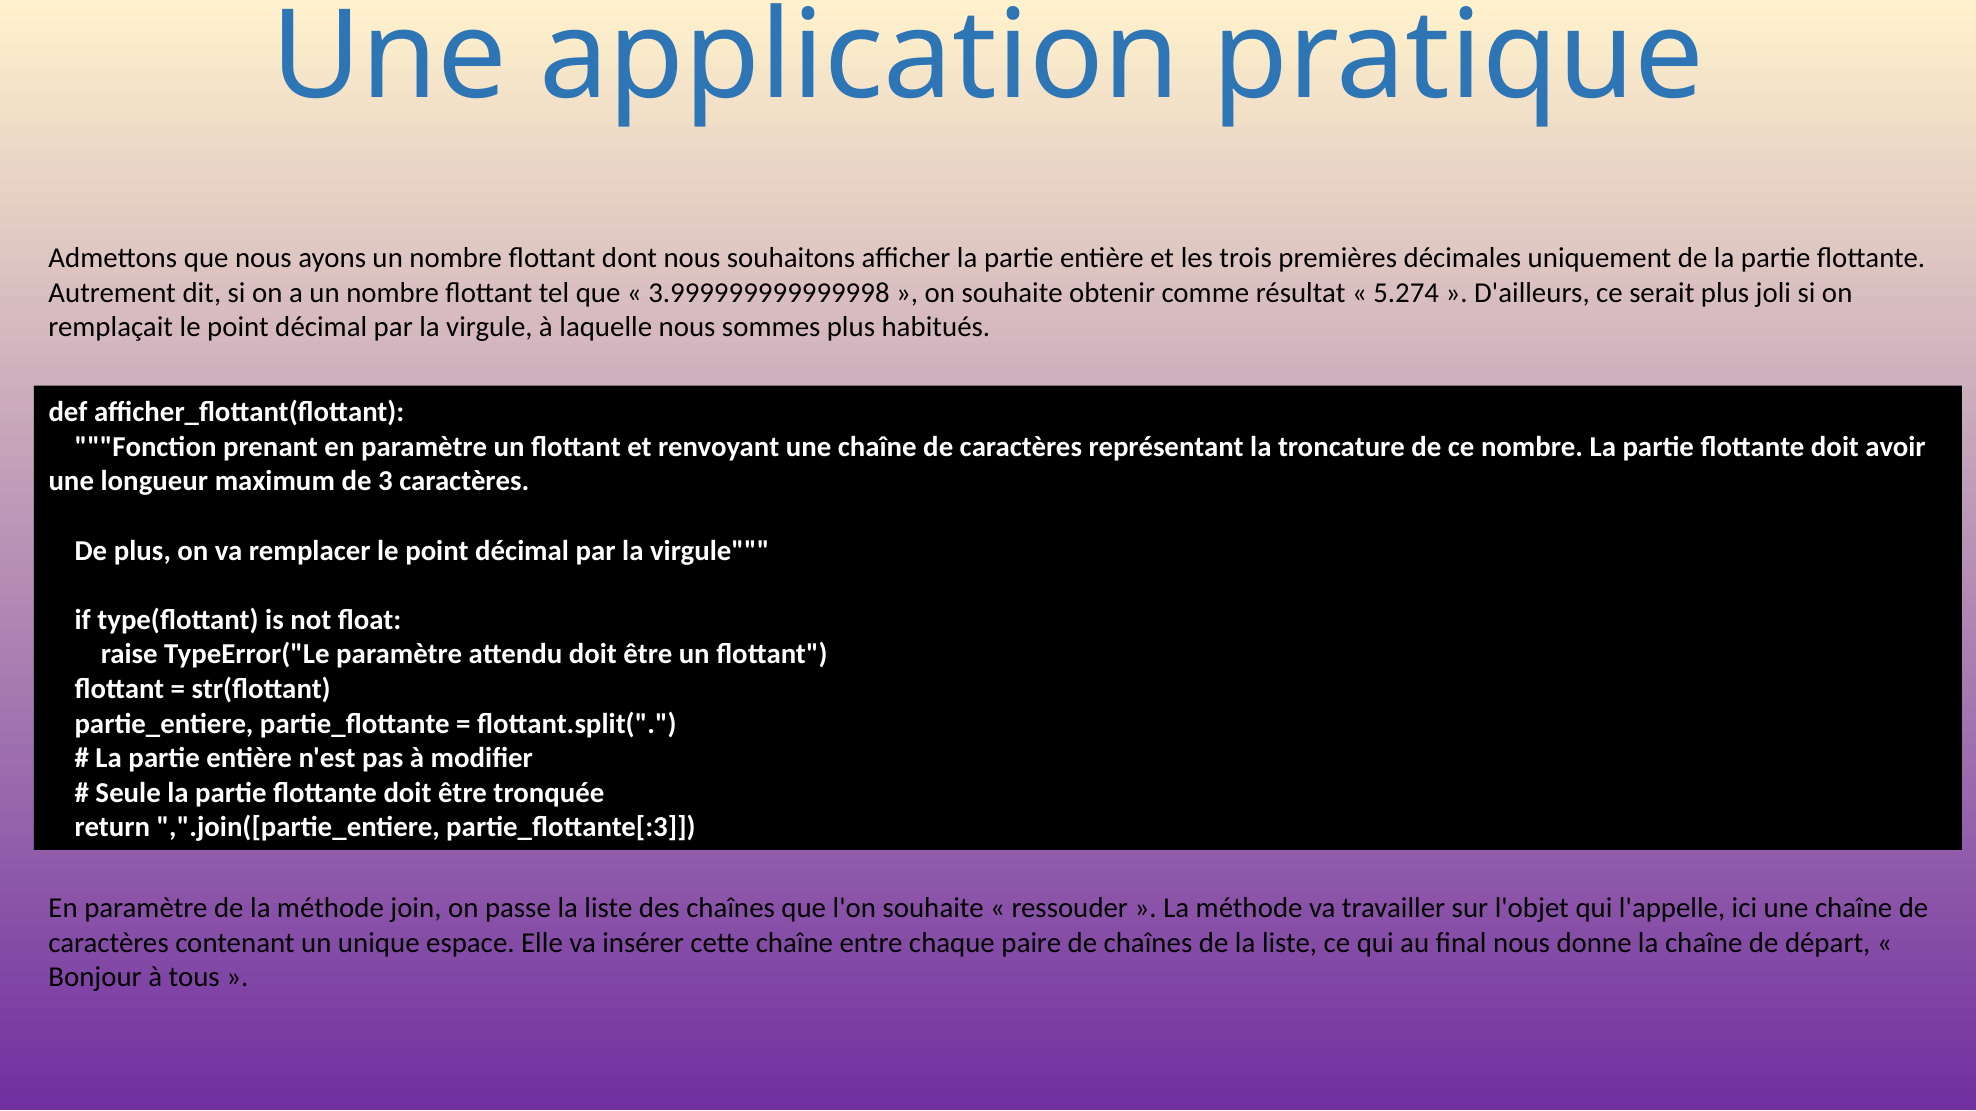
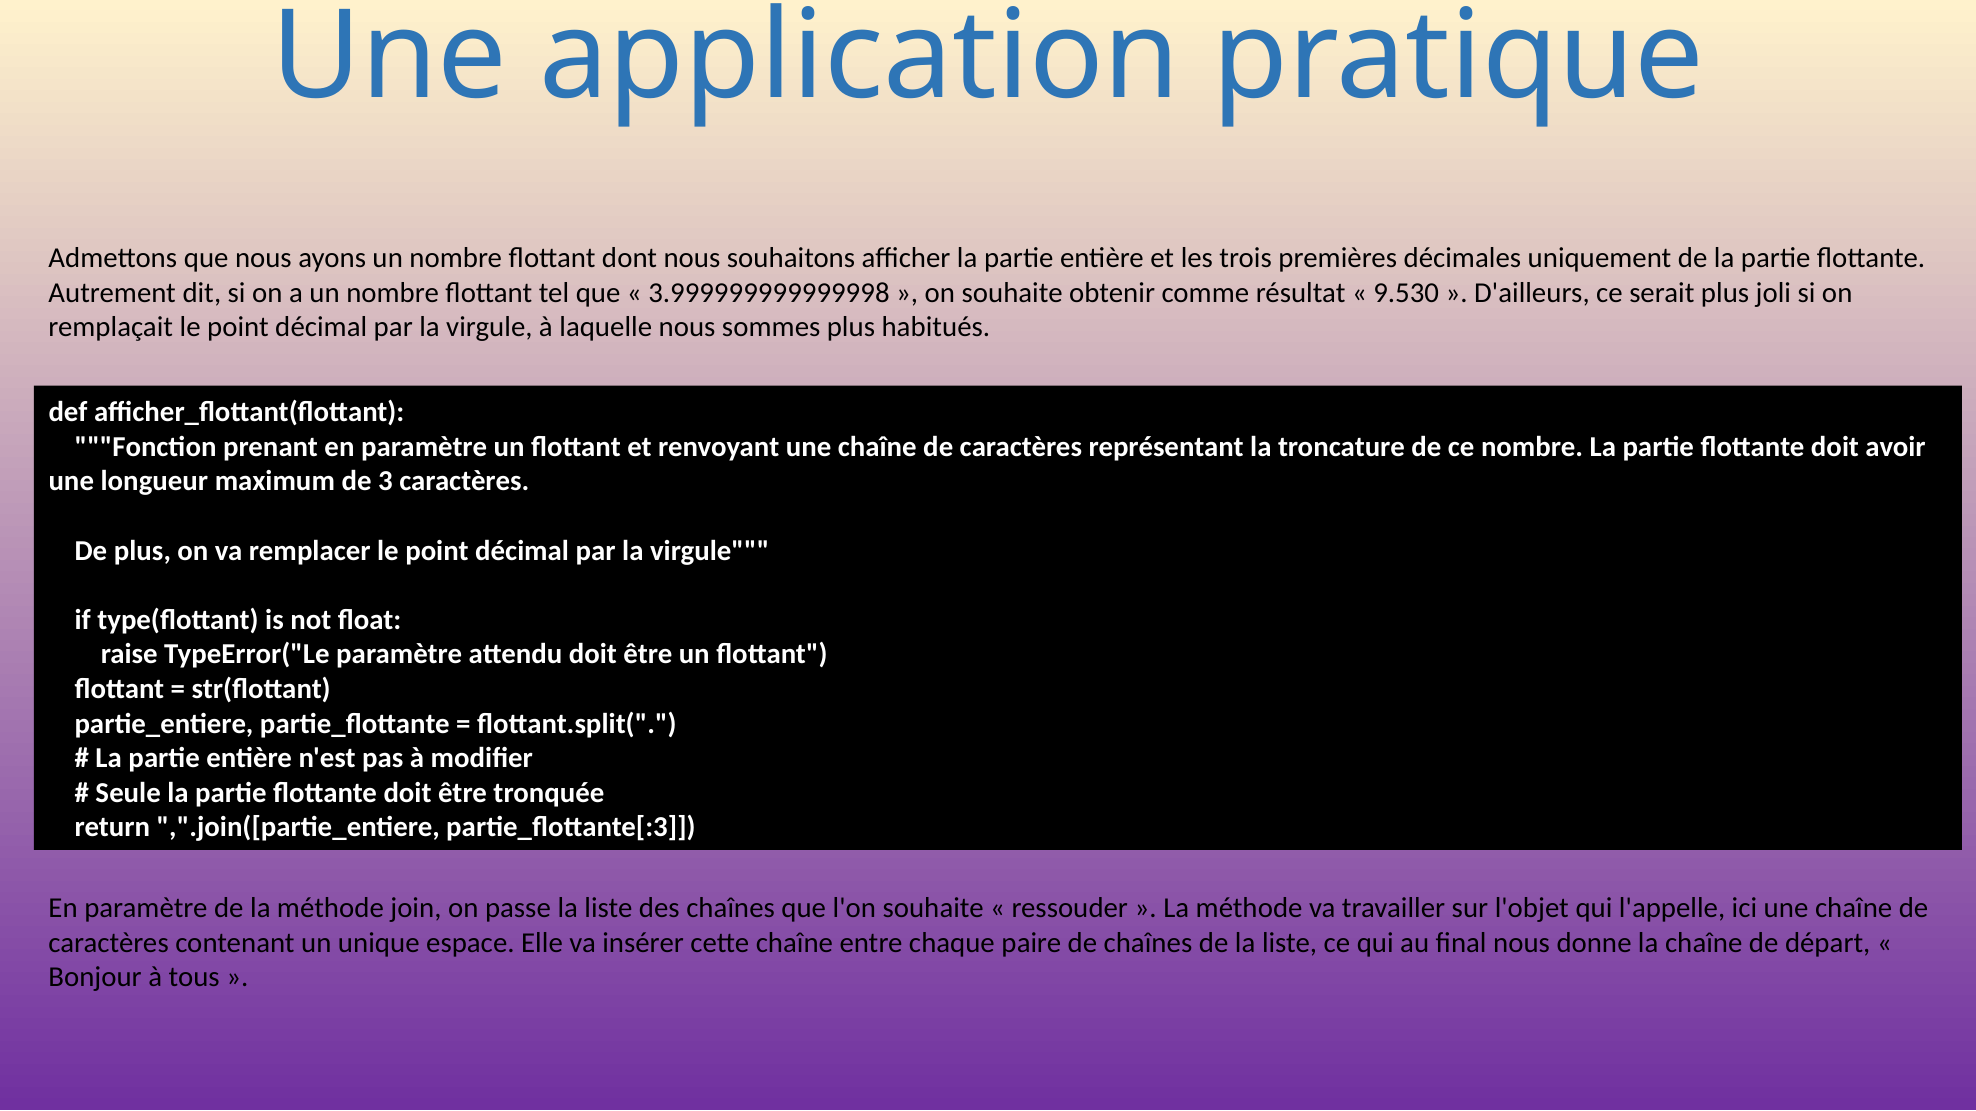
5.274: 5.274 -> 9.530
